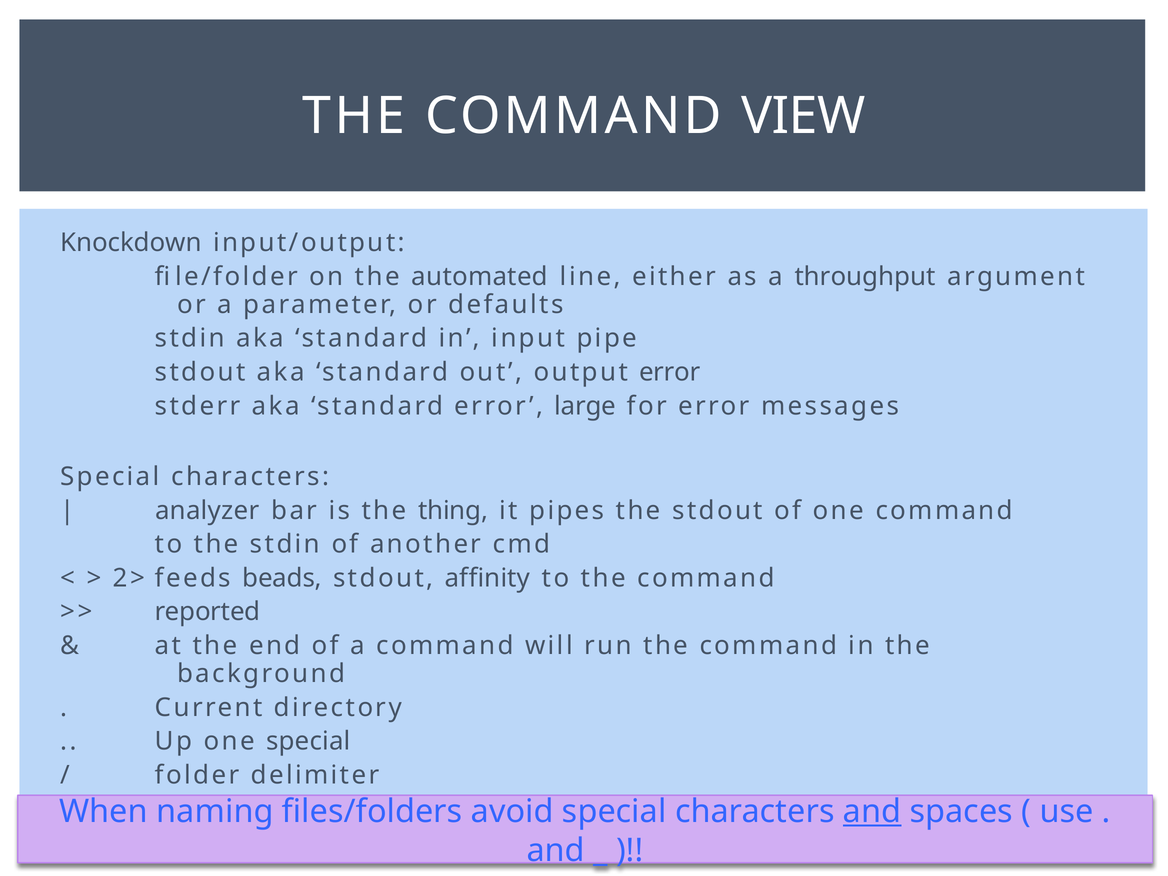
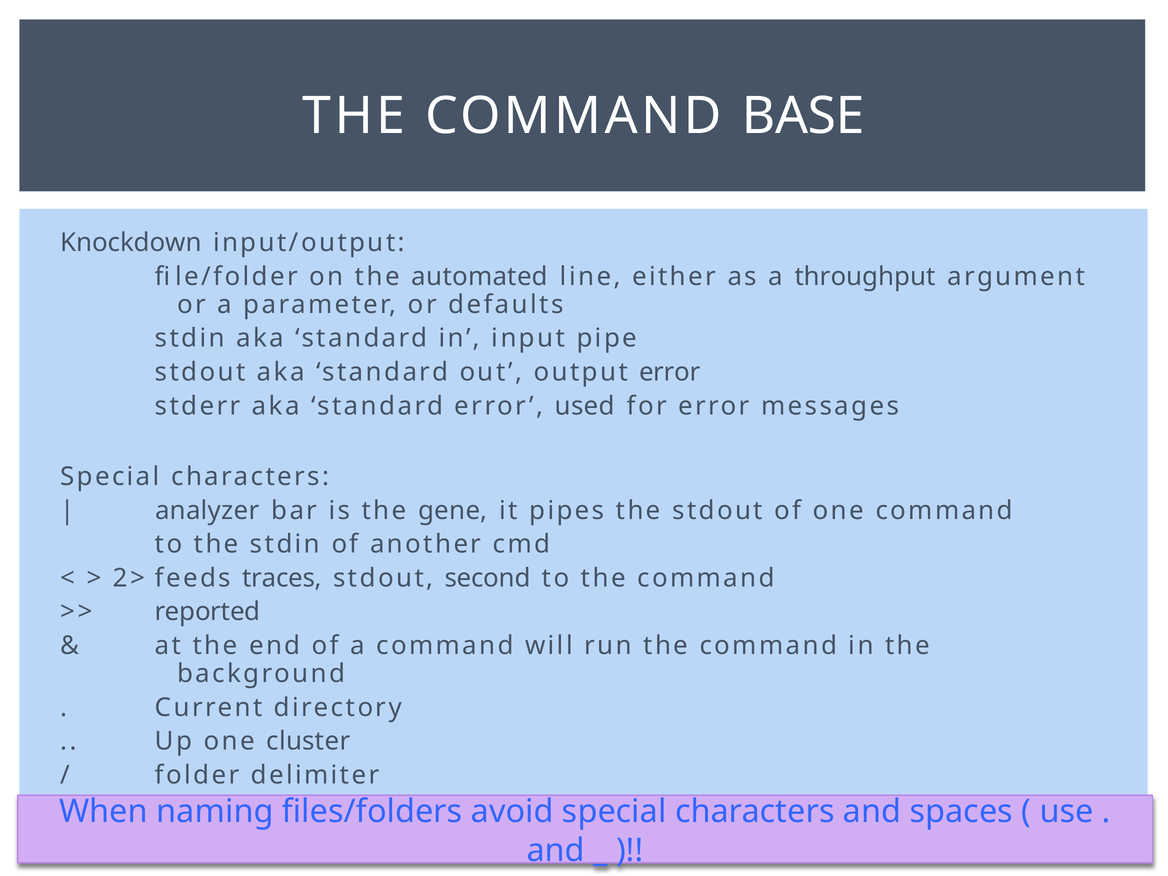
VIEW: VIEW -> BASE
large: large -> used
thing: thing -> gene
beads: beads -> traces
affinity: affinity -> second
one special: special -> cluster
and at (872, 812) underline: present -> none
